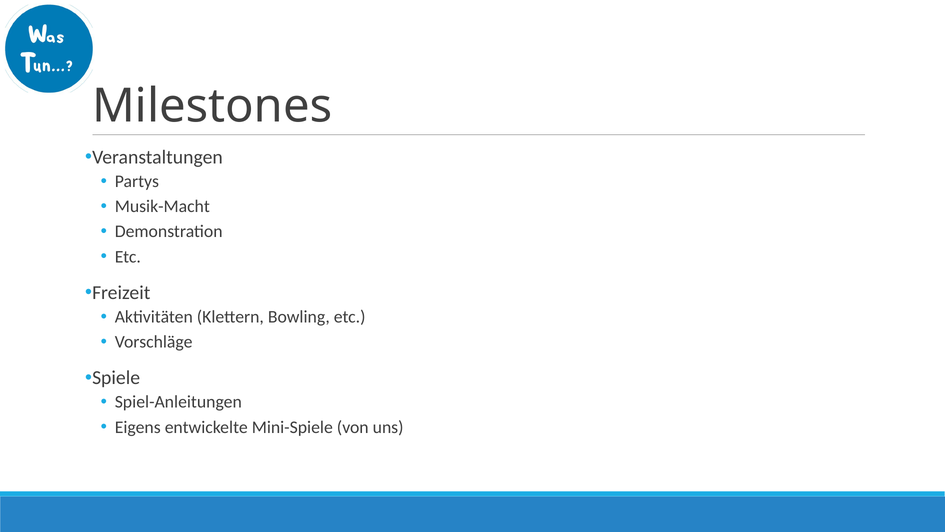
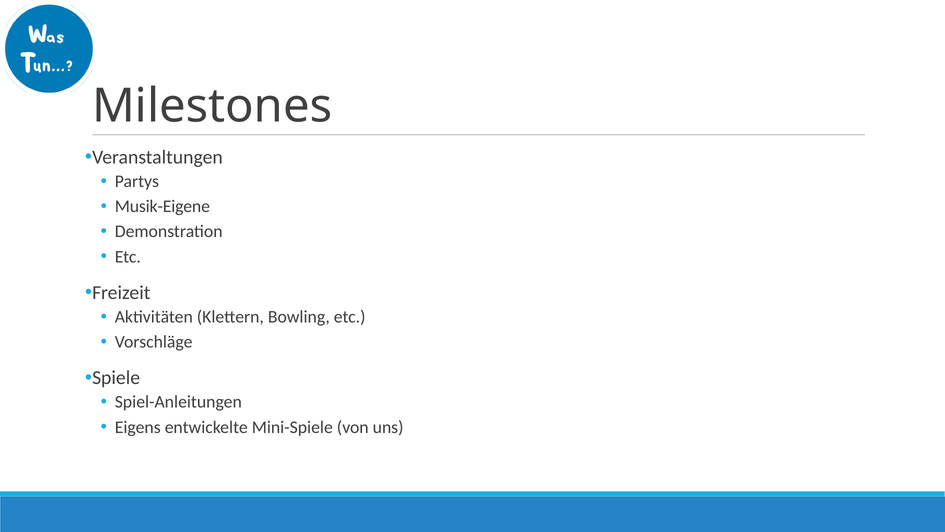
Musik-Macht: Musik-Macht -> Musik-Eigene
